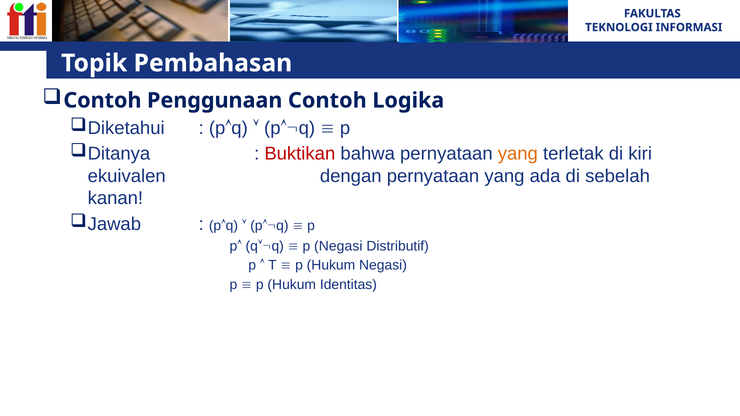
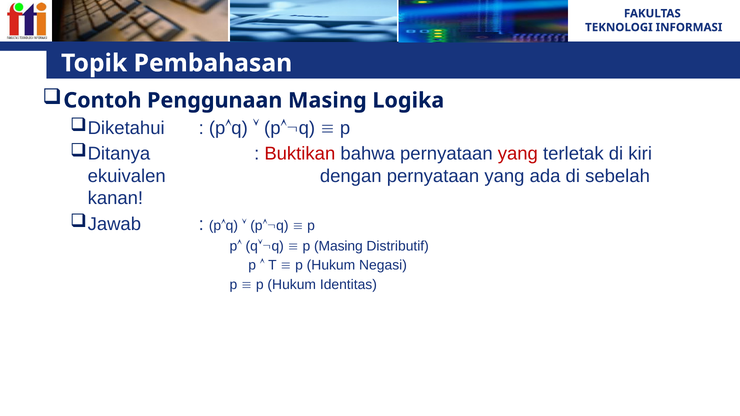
Penggunaan Contoh: Contoh -> Masing
yang at (518, 154) colour: orange -> red
p Negasi: Negasi -> Masing
